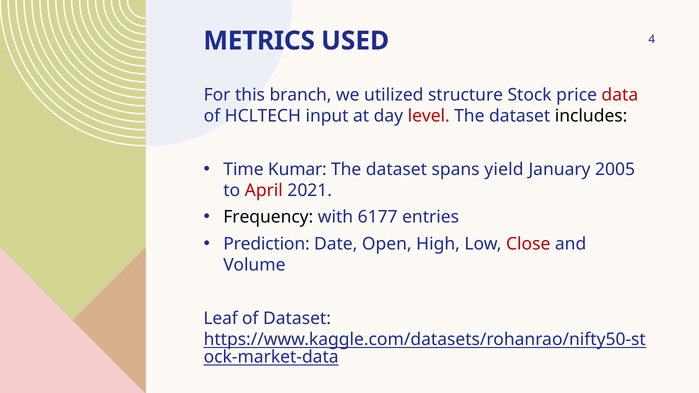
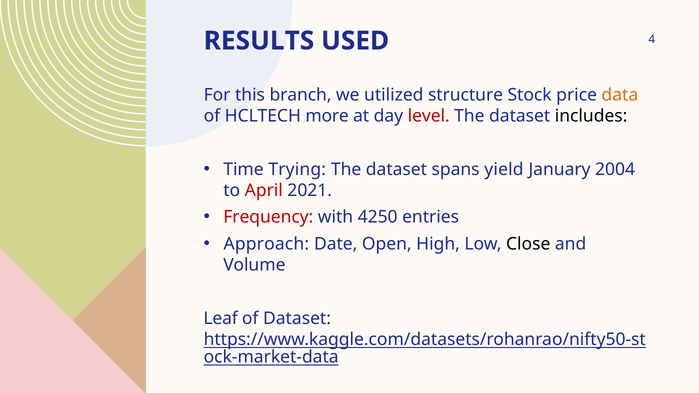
METRICS: METRICS -> RESULTS
data colour: red -> orange
input: input -> more
Kumar: Kumar -> Trying
2005: 2005 -> 2004
Frequency colour: black -> red
6177: 6177 -> 4250
Prediction: Prediction -> Approach
Close colour: red -> black
